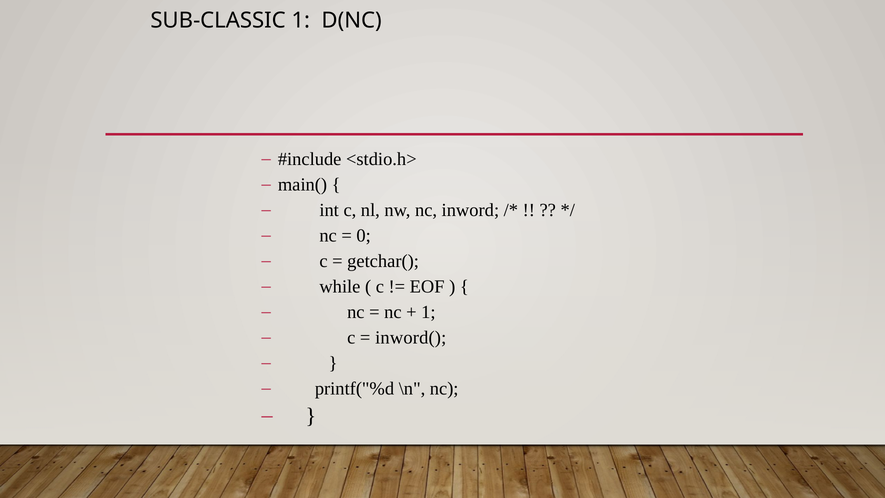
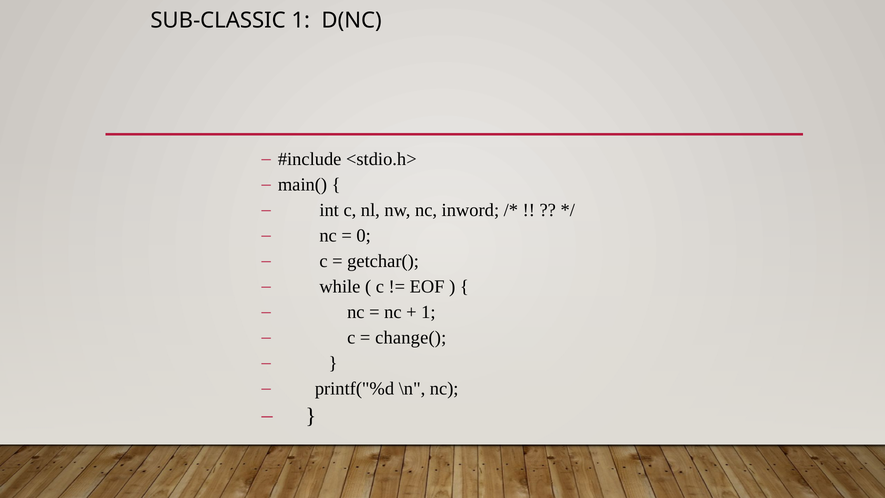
inword(: inword( -> change(
